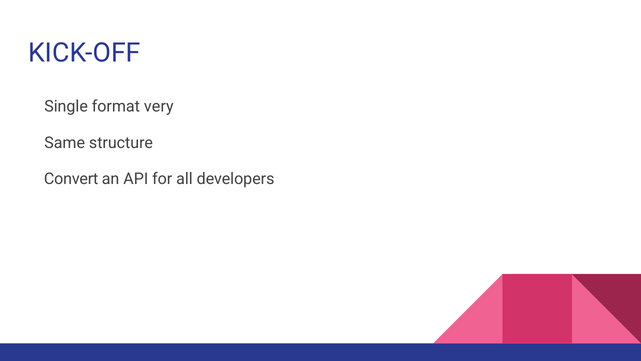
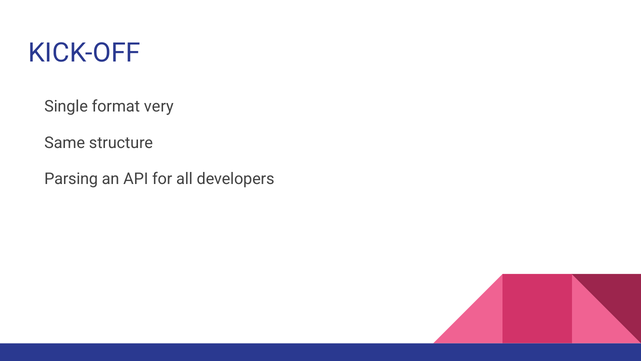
Convert: Convert -> Parsing
